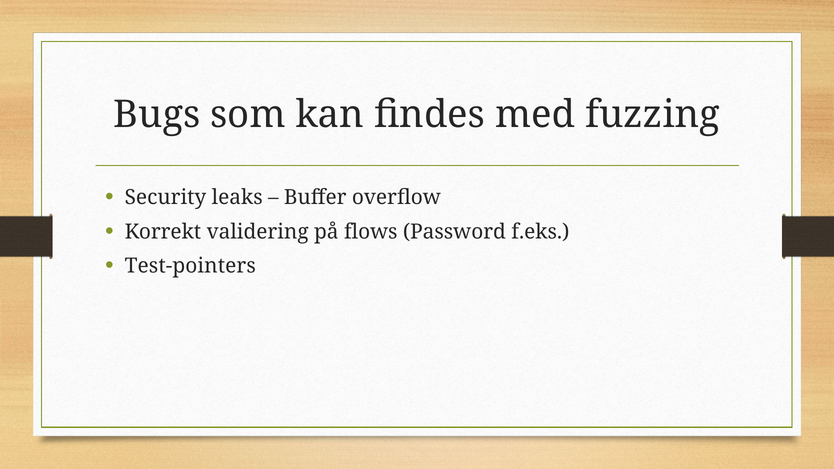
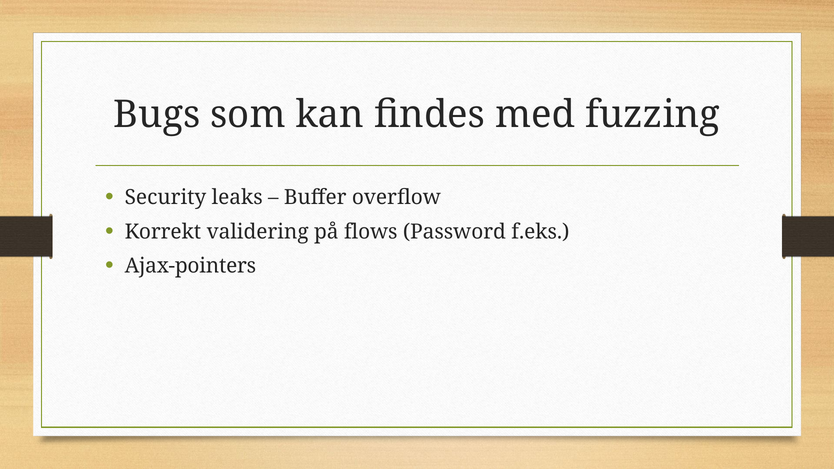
Test-pointers: Test-pointers -> Ajax-pointers
